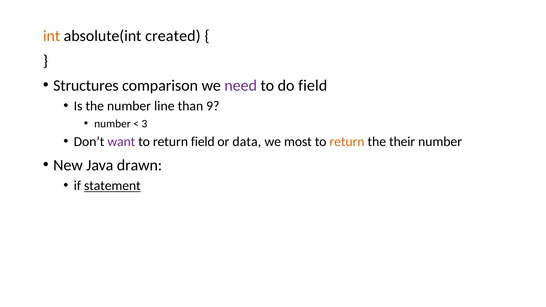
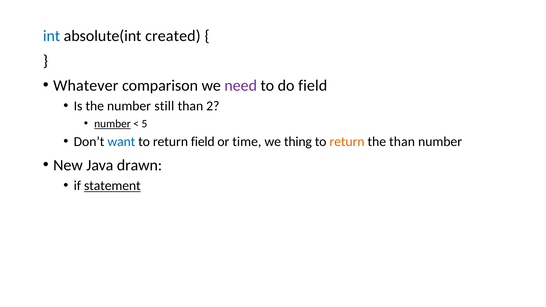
int colour: orange -> blue
Structures: Structures -> Whatever
line: line -> still
9: 9 -> 2
number at (112, 124) underline: none -> present
3: 3 -> 5
want colour: purple -> blue
data: data -> time
most: most -> thing
the their: their -> than
